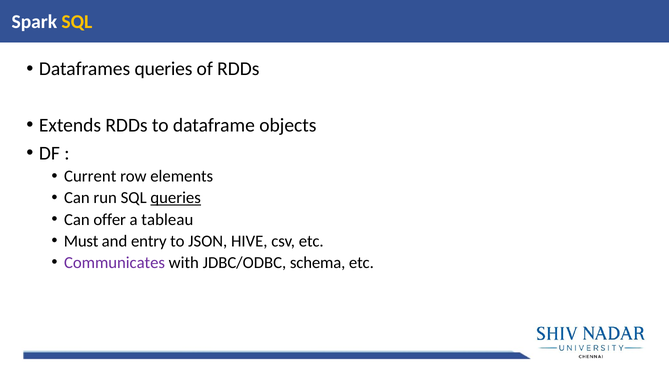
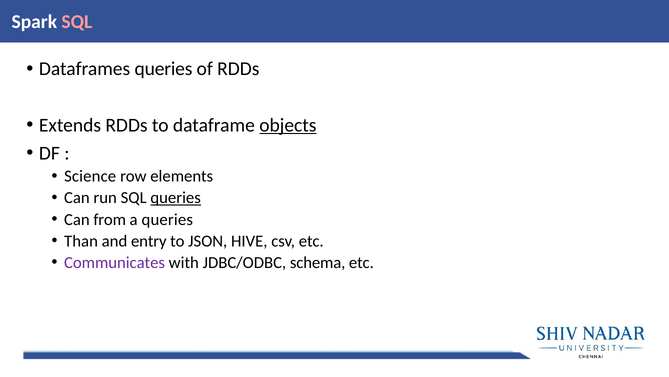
SQL at (77, 22) colour: yellow -> pink
objects underline: none -> present
Current: Current -> Science
offer: offer -> from
a tableau: tableau -> queries
Must: Must -> Than
